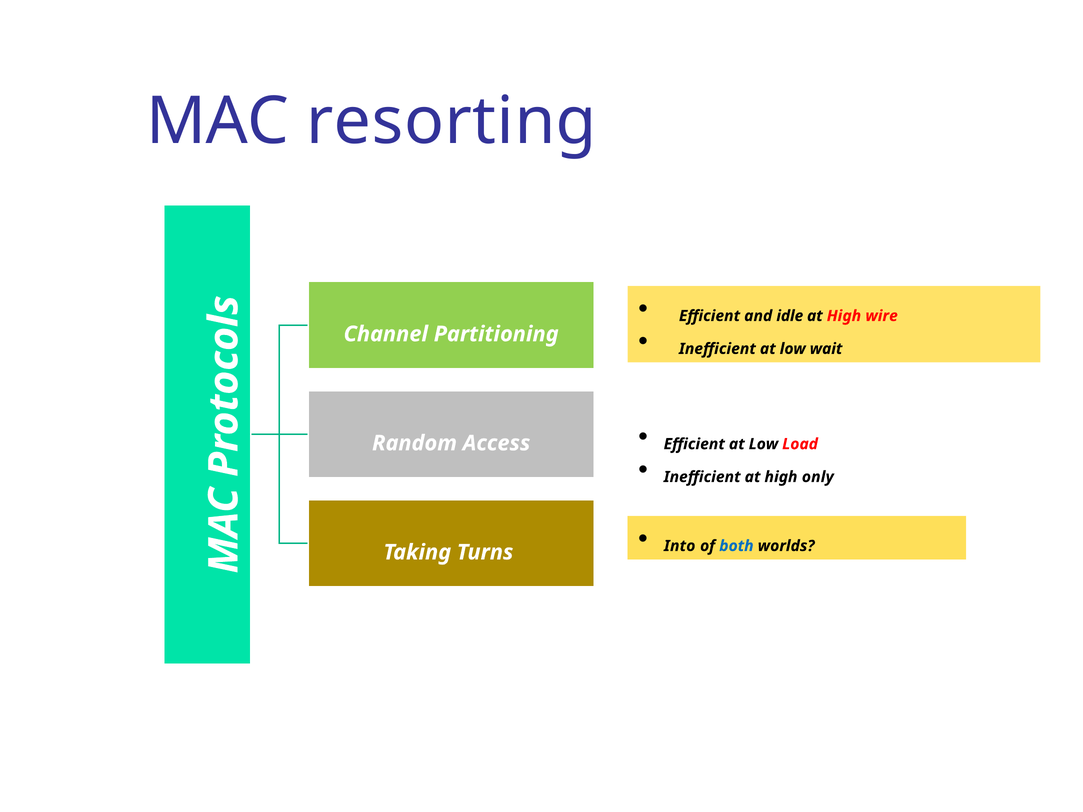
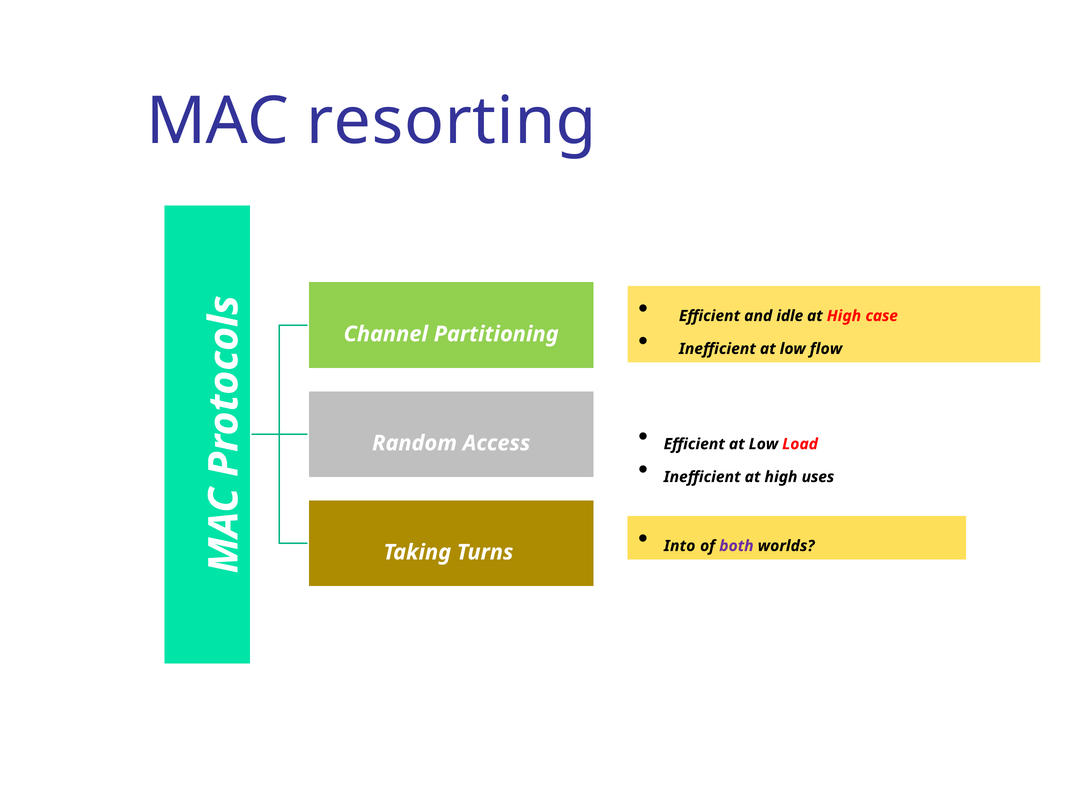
wire: wire -> case
wait: wait -> flow
only: only -> uses
both colour: blue -> purple
